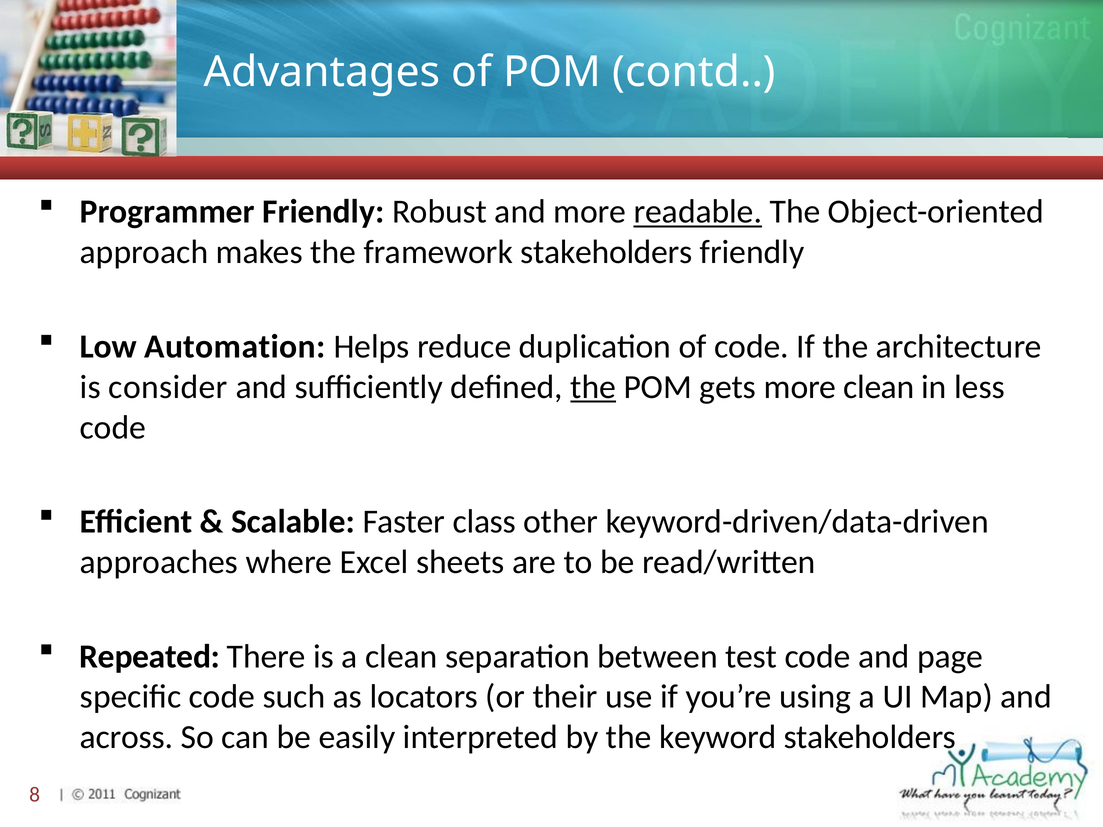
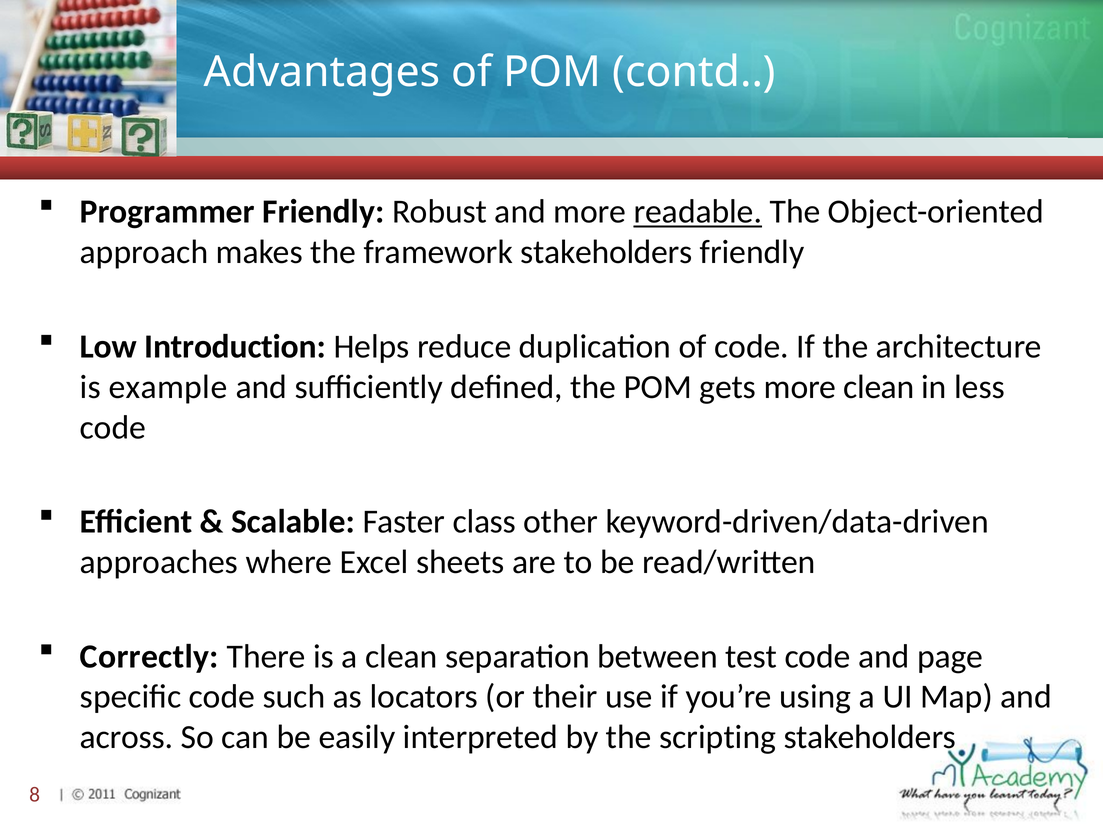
Automation: Automation -> Introduction
consider: consider -> example
the at (593, 387) underline: present -> none
Repeated: Repeated -> Correctly
keyword: keyword -> scripting
